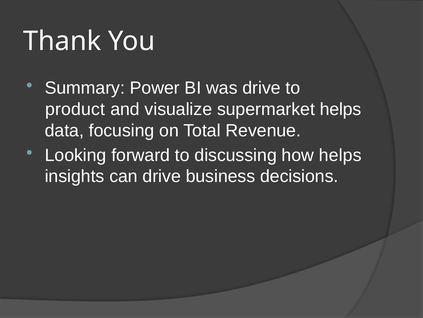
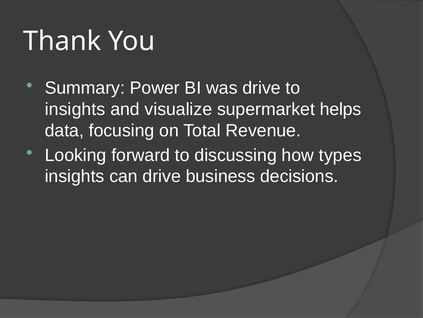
product at (75, 109): product -> insights
how helps: helps -> types
